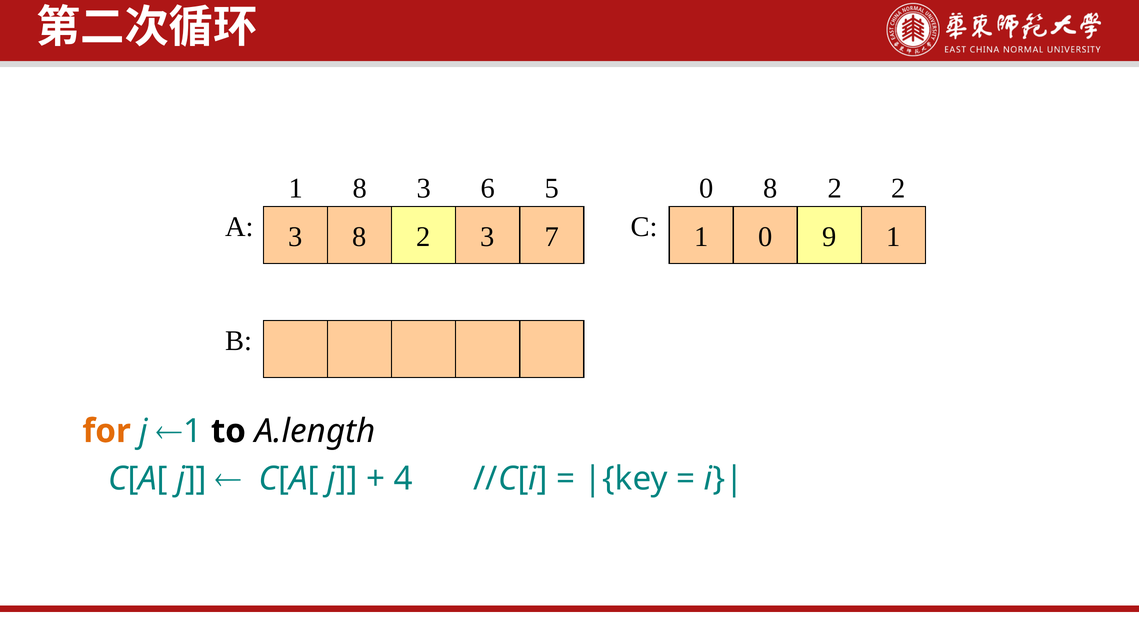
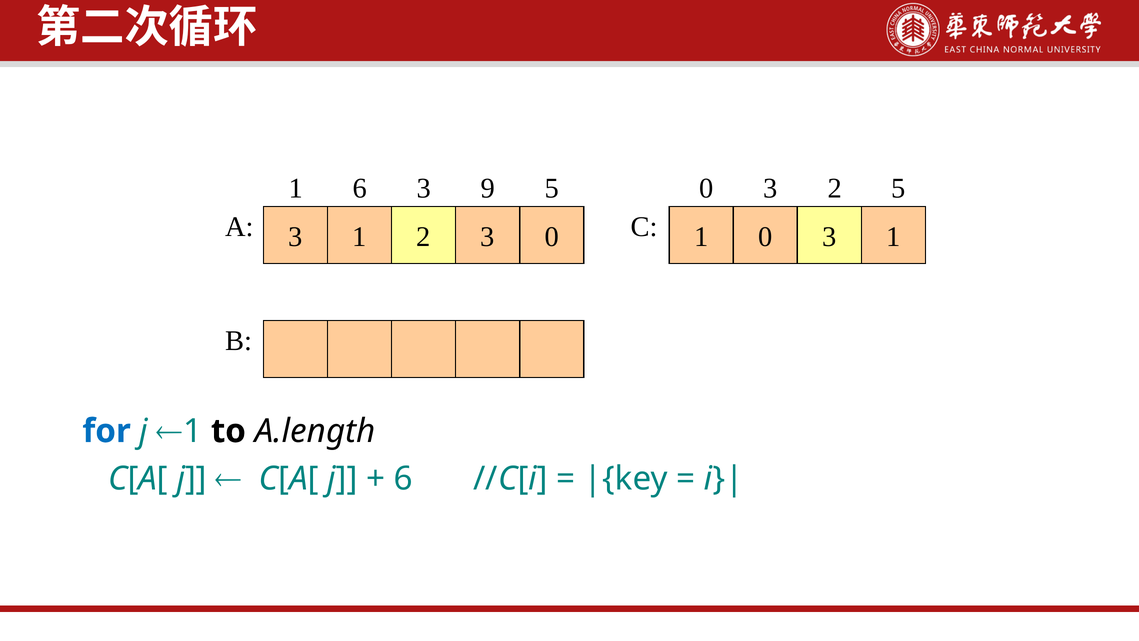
1 8: 8 -> 6
6: 6 -> 9
8 at (771, 188): 8 -> 3
2 2: 2 -> 5
8 at (359, 237): 8 -> 1
3 7: 7 -> 0
1 0 9: 9 -> 3
for colour: orange -> blue
4 at (403, 479): 4 -> 6
